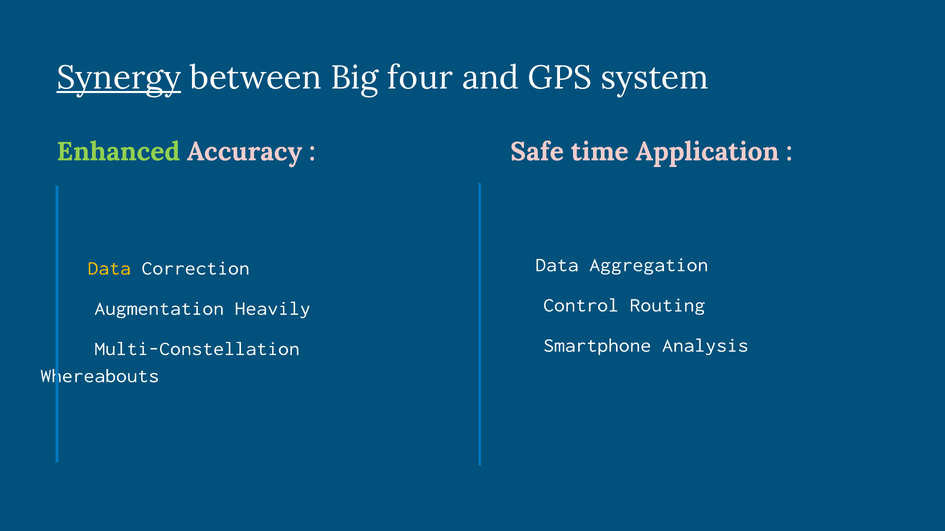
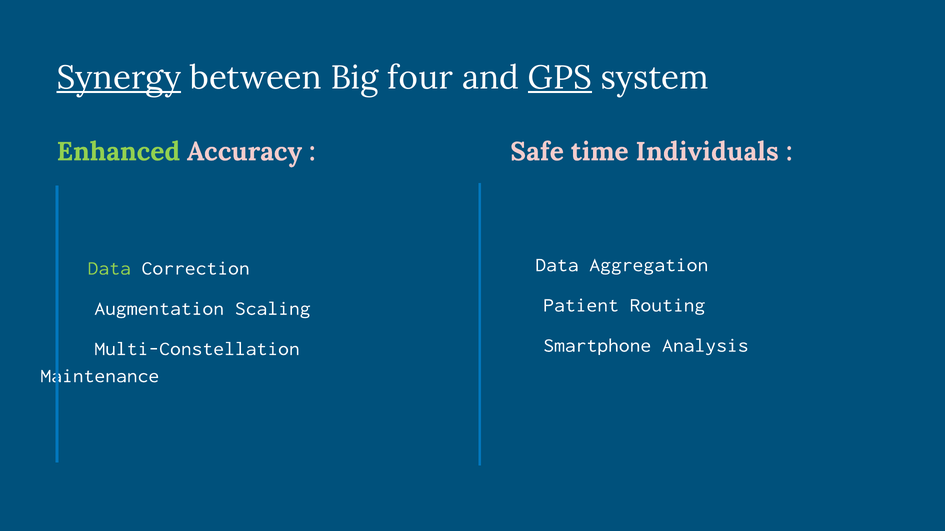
GPS underline: none -> present
Application: Application -> Individuals
Data at (109, 268) colour: yellow -> light green
Control: Control -> Patient
Heavily: Heavily -> Scaling
Whereabouts: Whereabouts -> Maintenance
